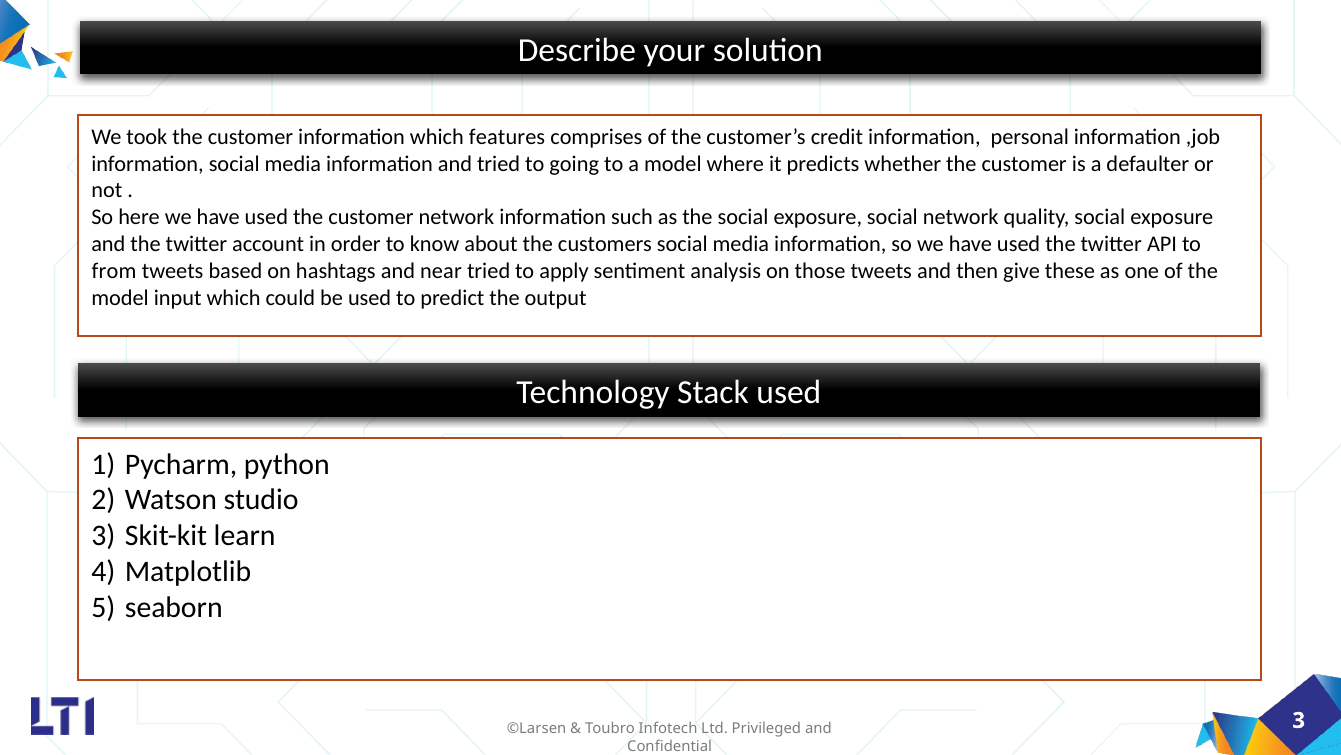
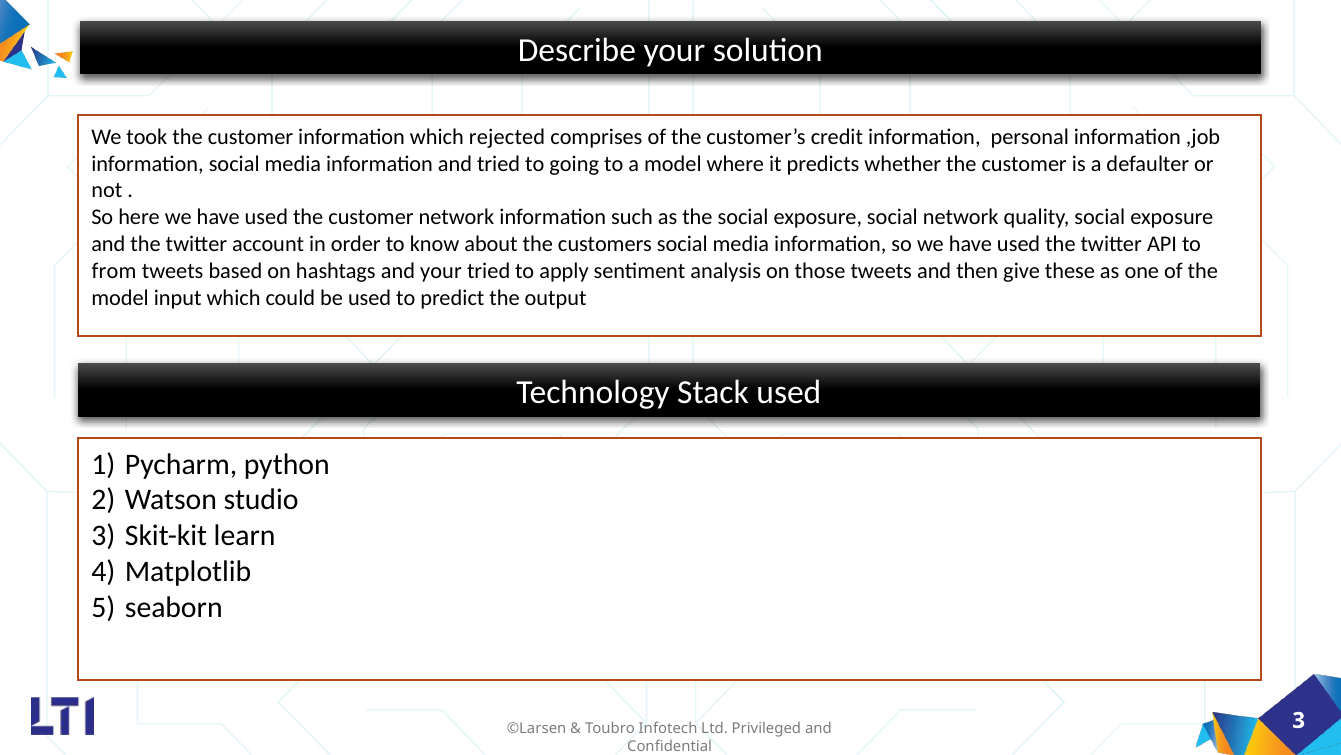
features: features -> rejected
and near: near -> your
